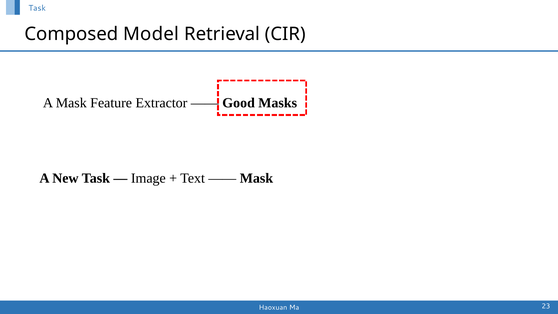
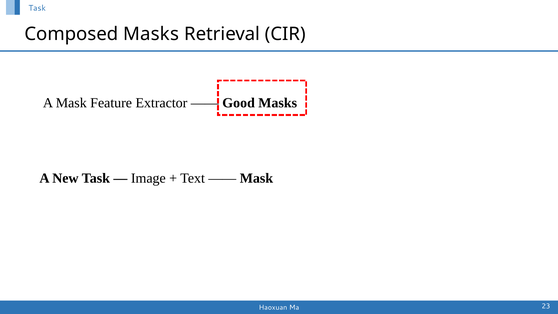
Composed Model: Model -> Masks
